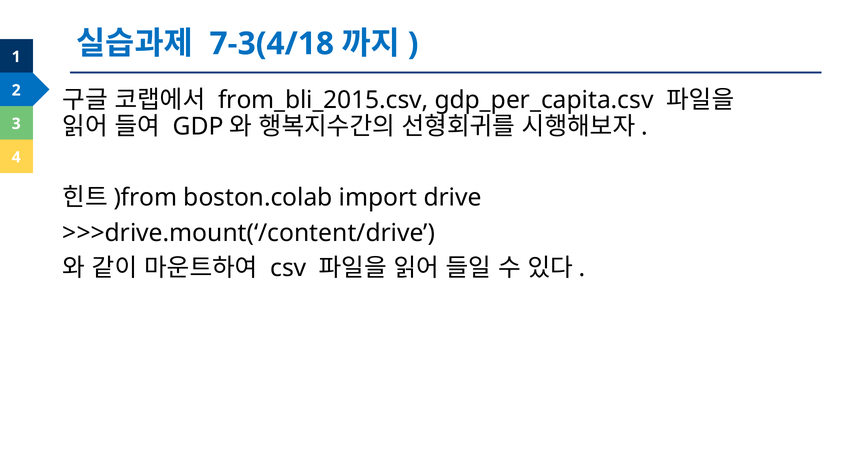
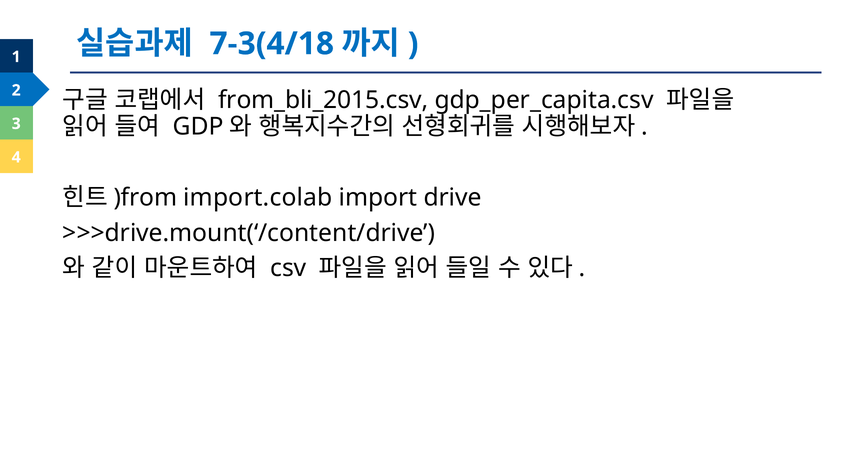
boston.colab: boston.colab -> import.colab
